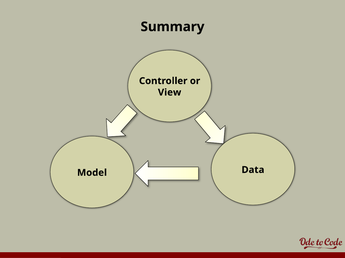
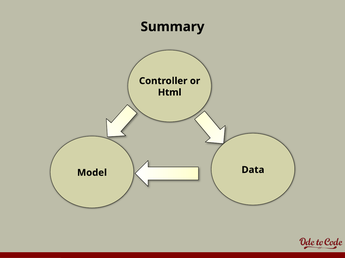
View: View -> Html
